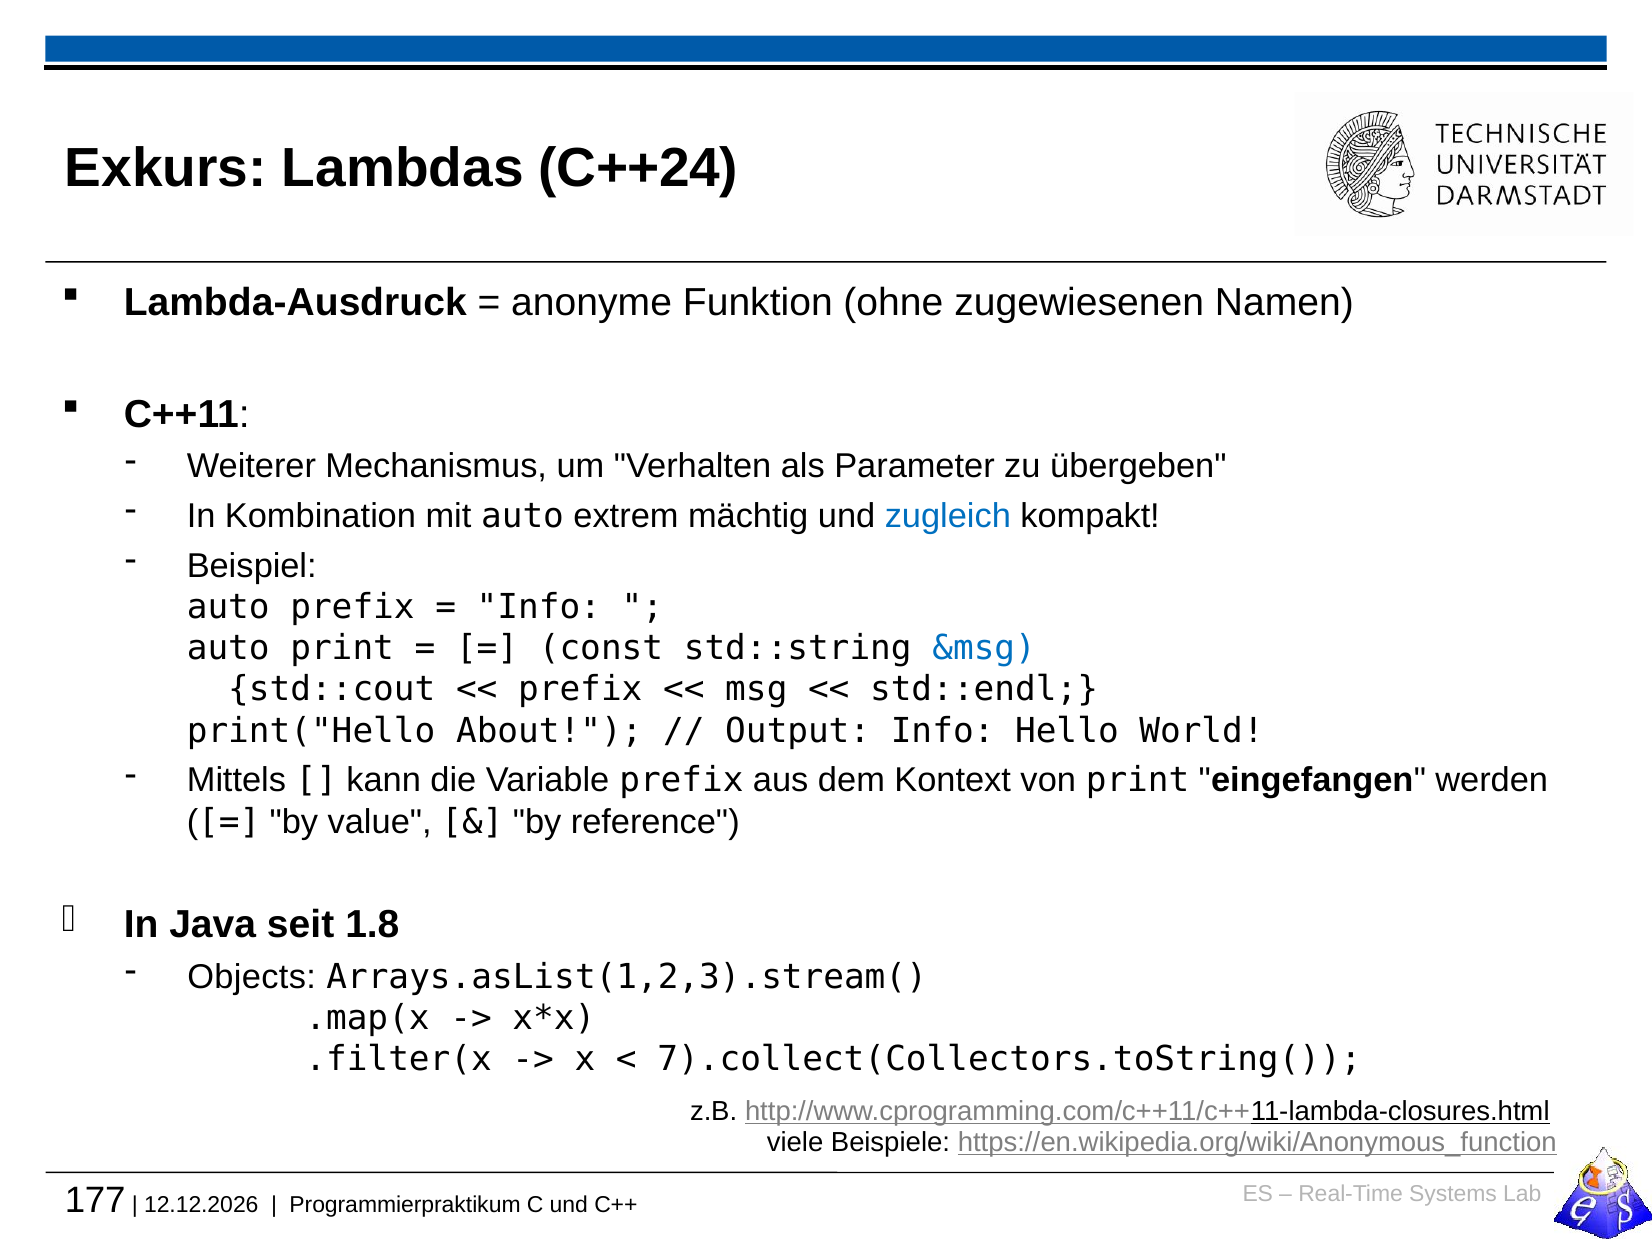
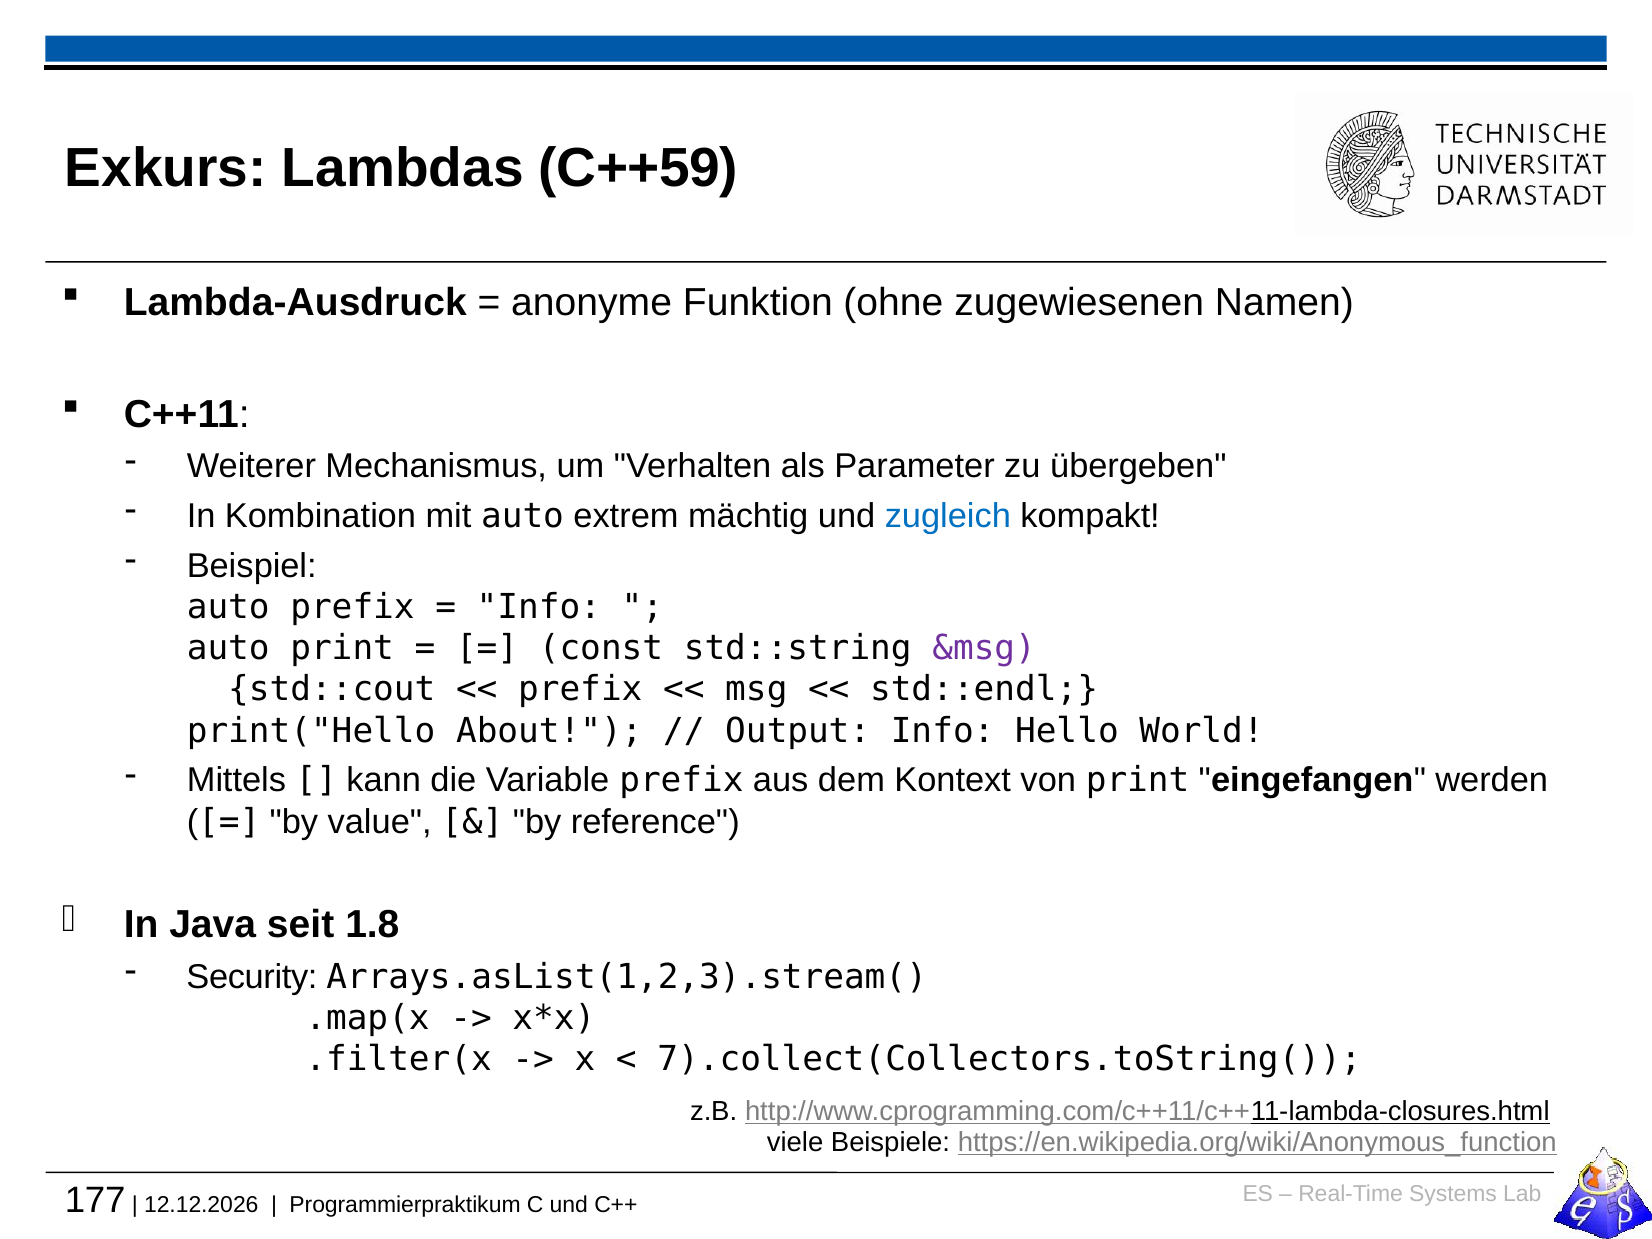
C++24: C++24 -> C++59
&msg colour: blue -> purple
Objects: Objects -> Security
